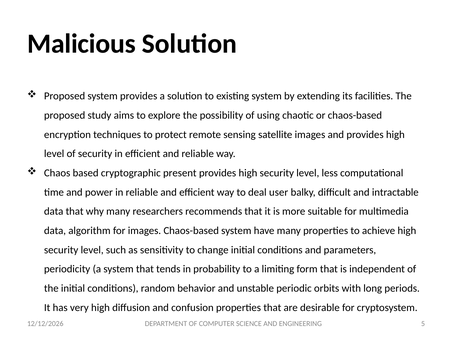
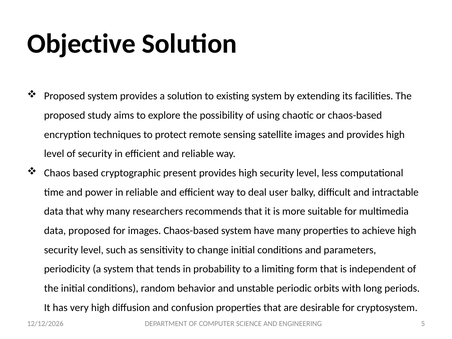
Malicious: Malicious -> Objective
data algorithm: algorithm -> proposed
